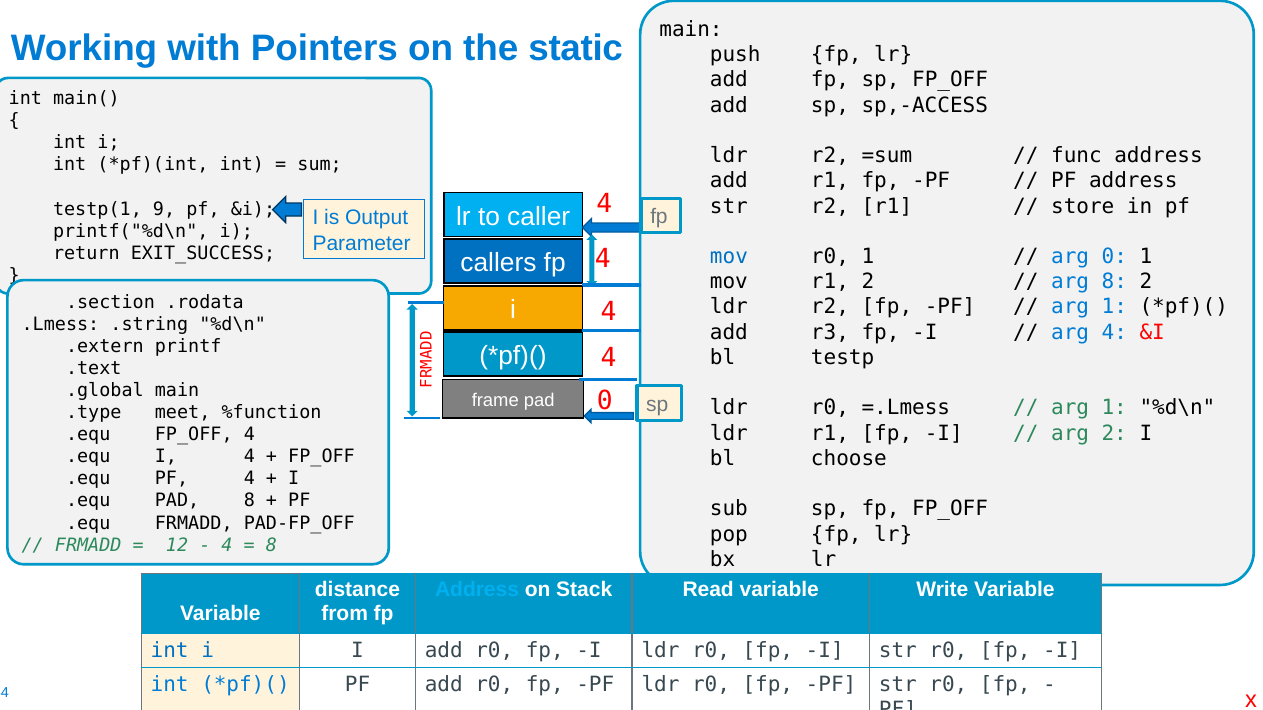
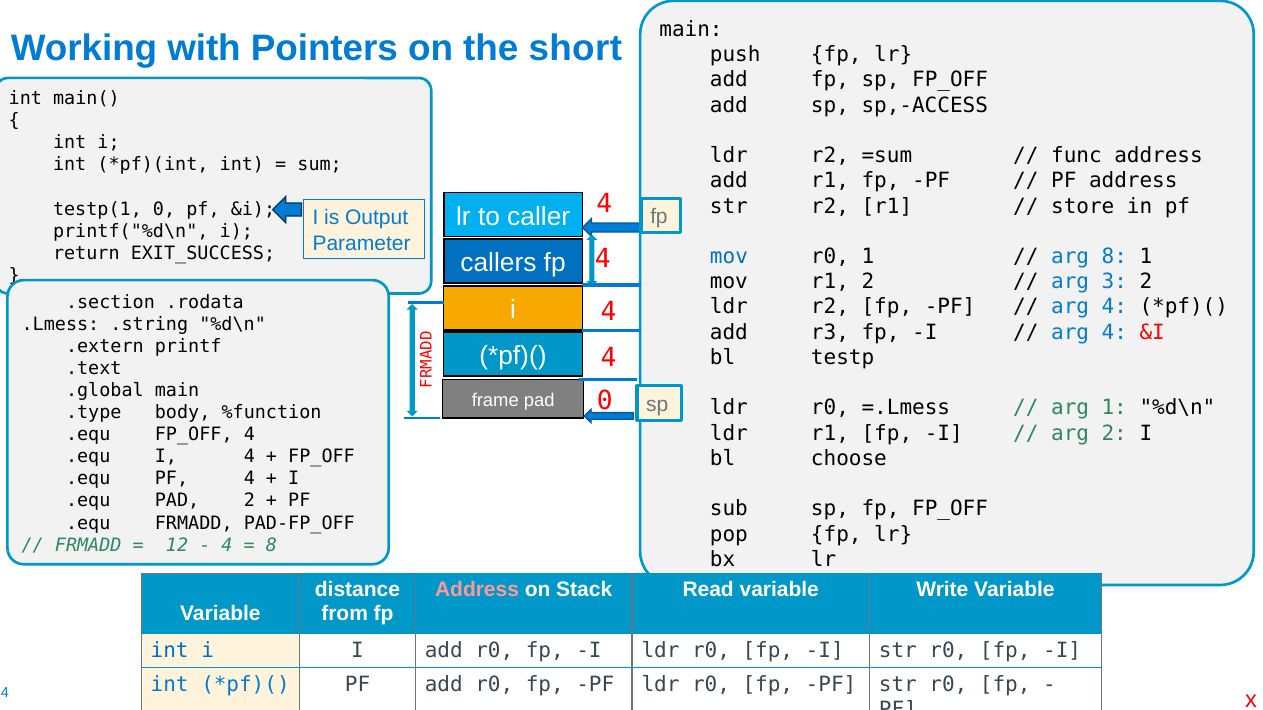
static: static -> short
testp(1 9: 9 -> 0
arg 0: 0 -> 8
arg 8: 8 -> 3
1 at (1114, 307): 1 -> 4
meet: meet -> body
PAD 8: 8 -> 2
Address at (477, 590) colour: light blue -> pink
